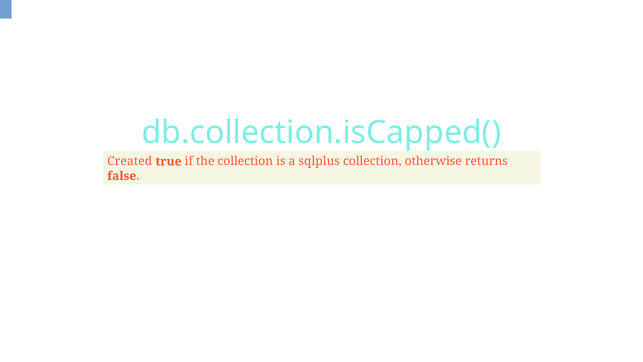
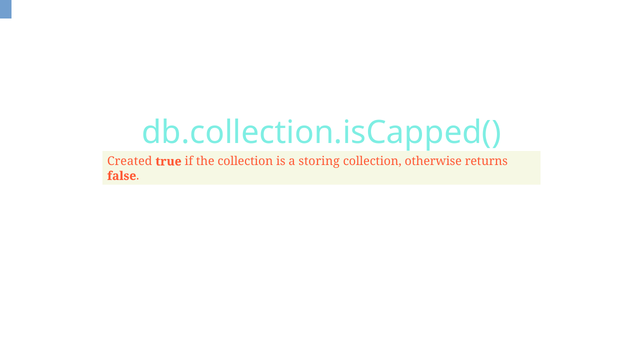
sqlplus: sqlplus -> storing
